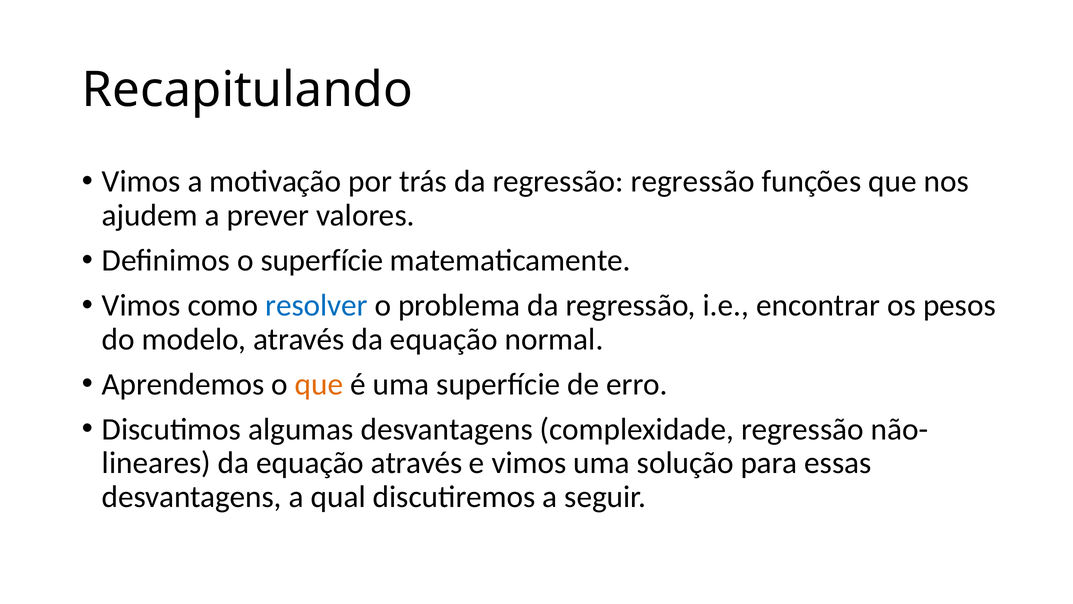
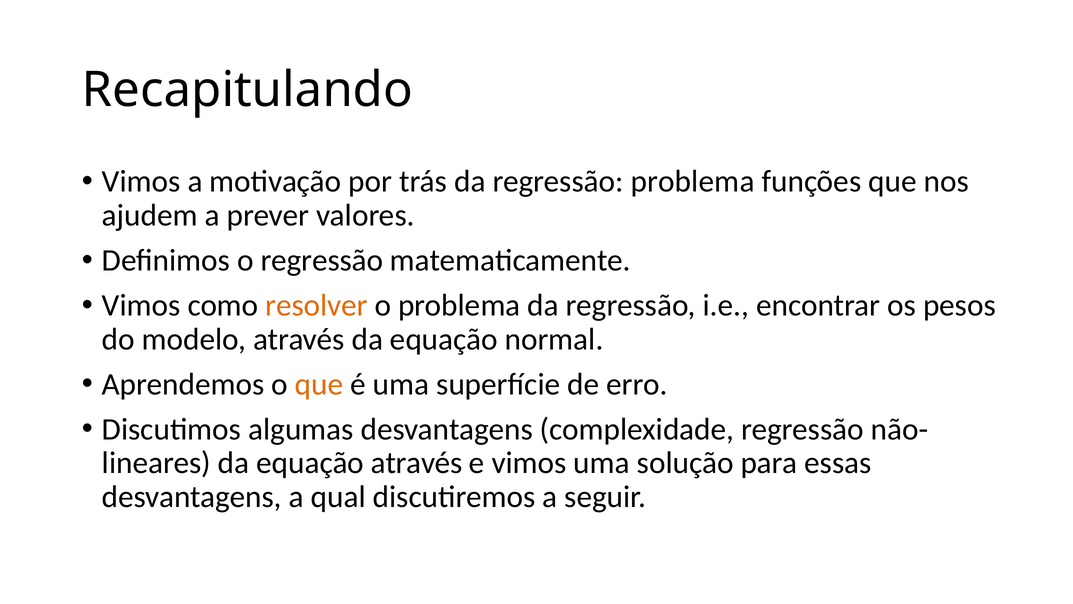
regressão regressão: regressão -> problema
o superfície: superfície -> regressão
resolver colour: blue -> orange
